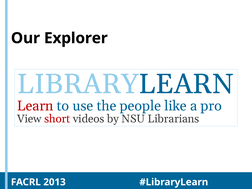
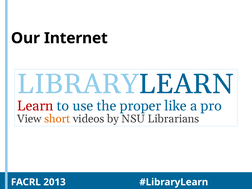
Explorer: Explorer -> Internet
people: people -> proper
short colour: red -> orange
